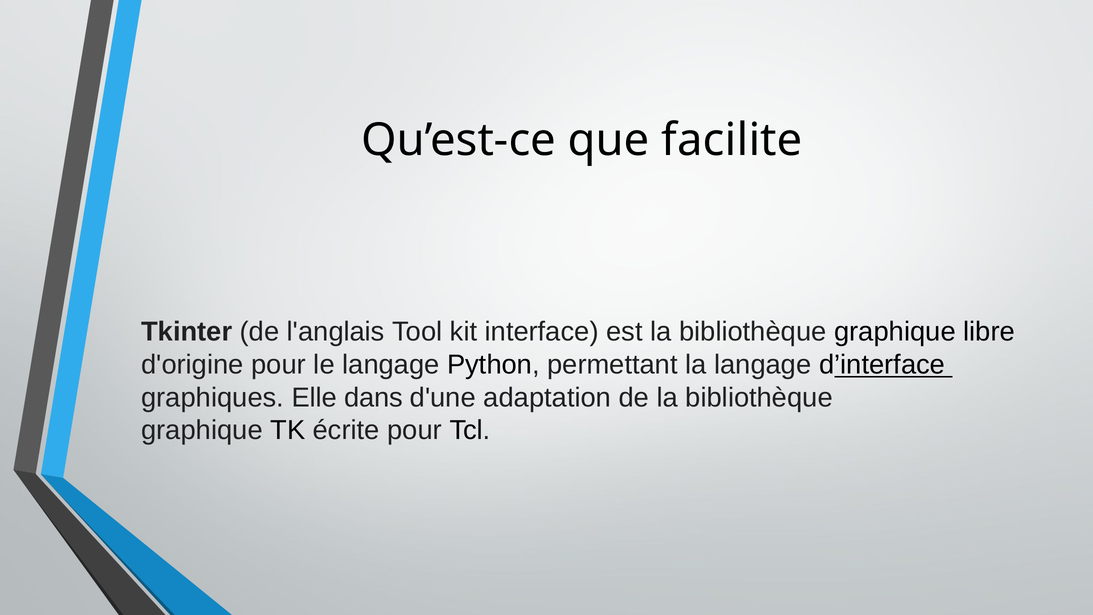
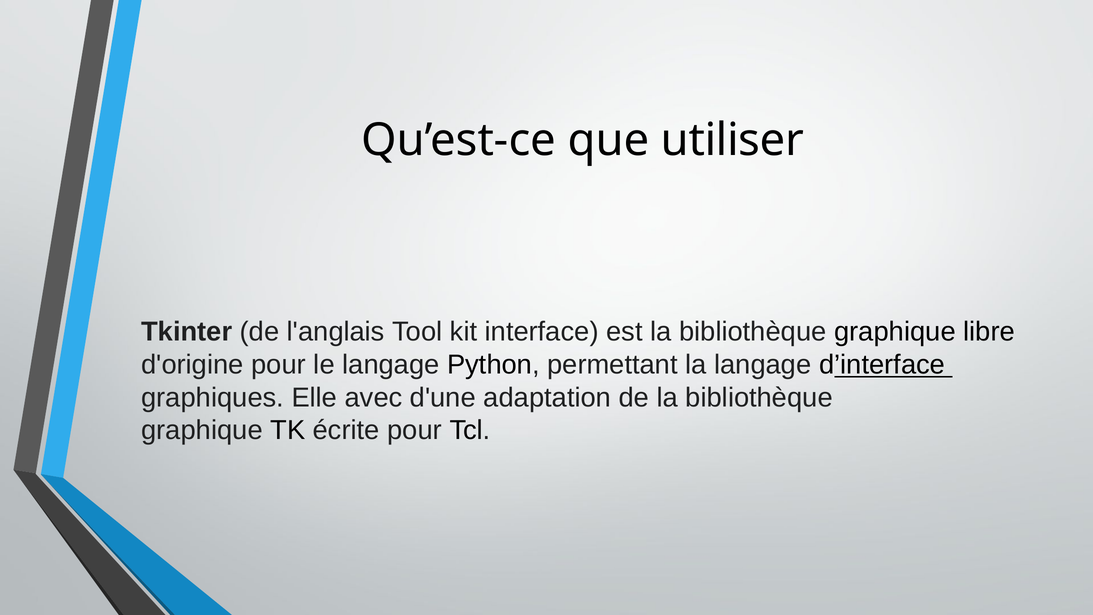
facilite: facilite -> utiliser
dans: dans -> avec
